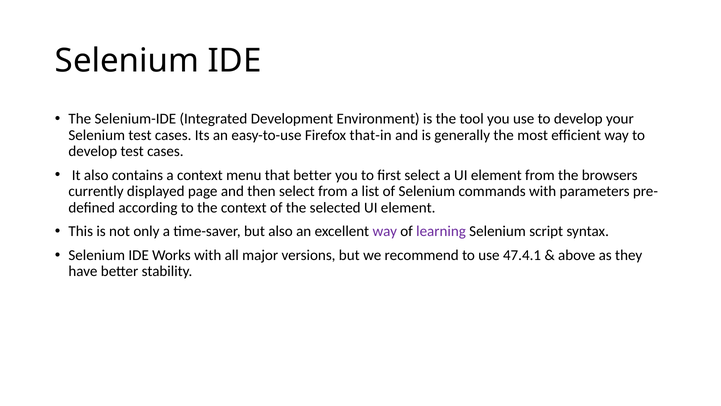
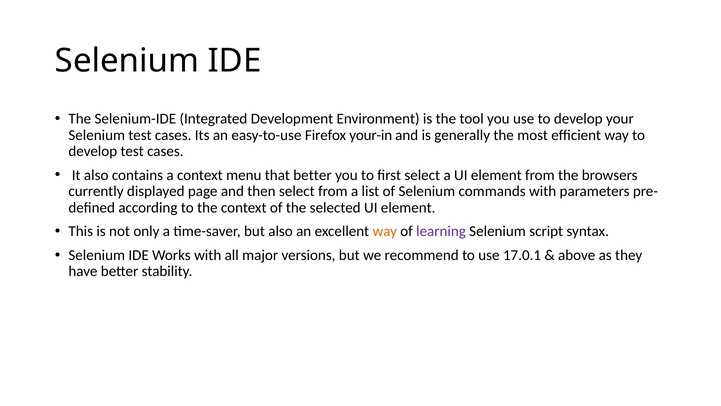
that-in: that-in -> your-in
way at (385, 231) colour: purple -> orange
47.4.1: 47.4.1 -> 17.0.1
